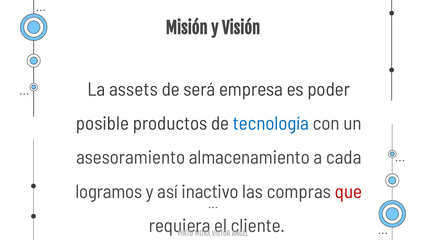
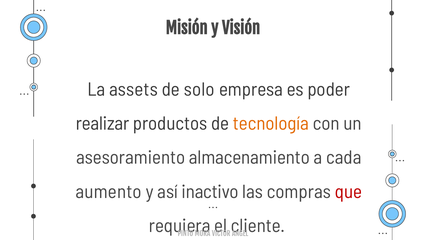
será: será -> solo
posible: posible -> realizar
tecnología colour: blue -> orange
logramos: logramos -> aumento
